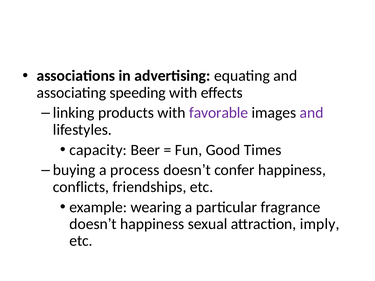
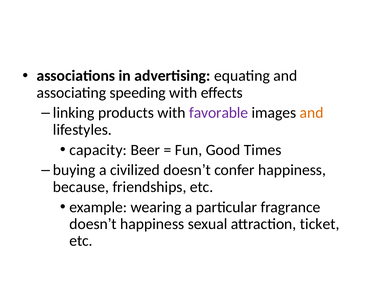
and at (312, 113) colour: purple -> orange
process: process -> civilized
conflicts: conflicts -> because
imply: imply -> ticket
